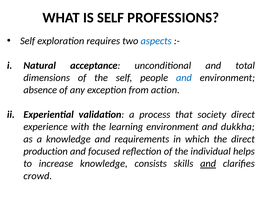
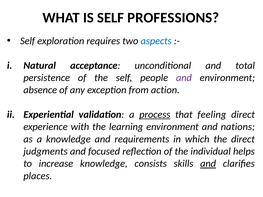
dimensions: dimensions -> persistence
and at (184, 78) colour: blue -> purple
process underline: none -> present
society: society -> feeling
dukkha: dukkha -> nations
production: production -> judgments
crowd: crowd -> places
